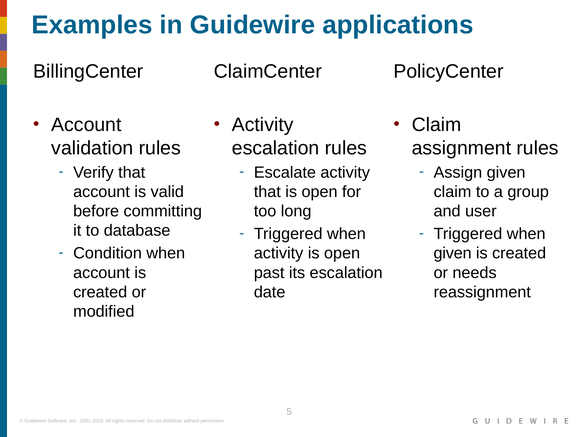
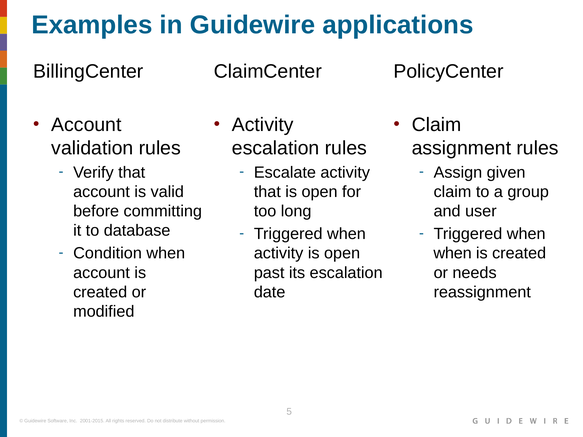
given at (453, 253): given -> when
